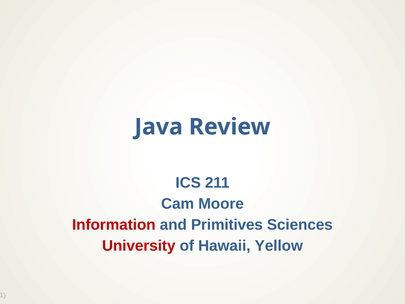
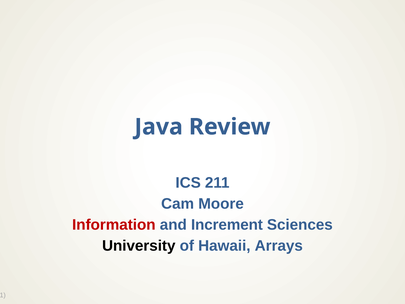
Primitives: Primitives -> Increment
University colour: red -> black
Yellow: Yellow -> Arrays
